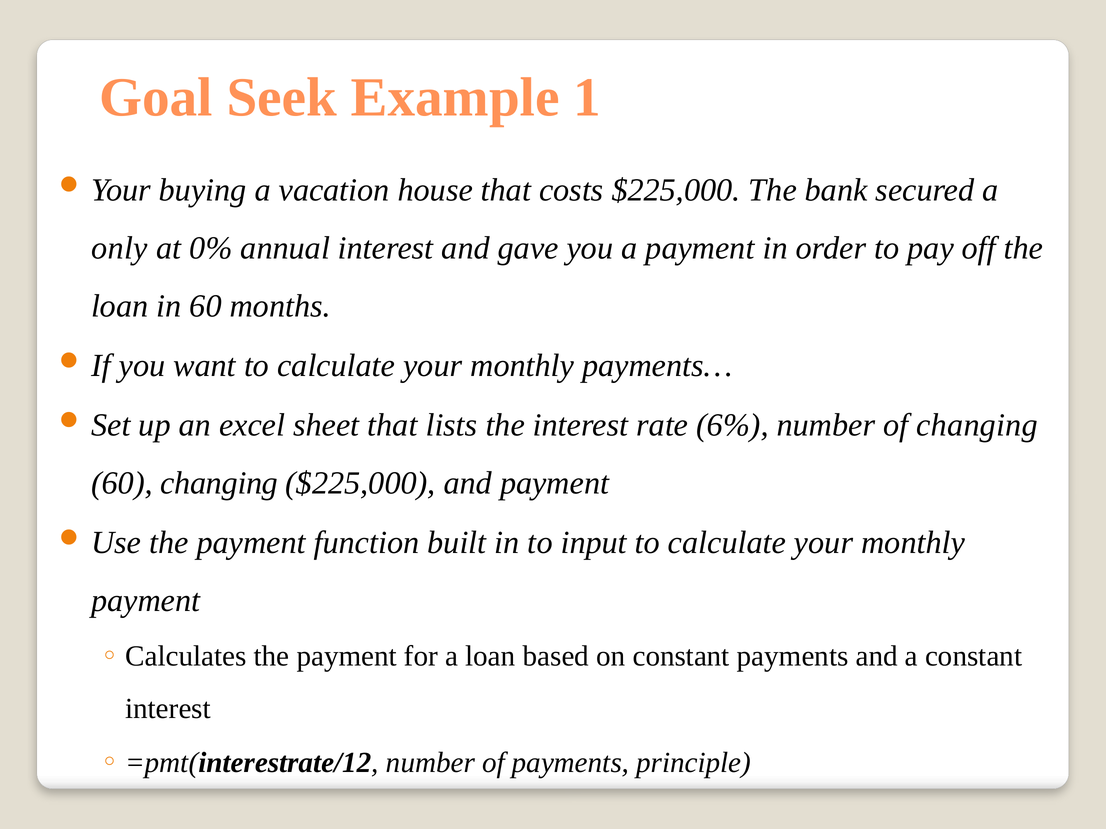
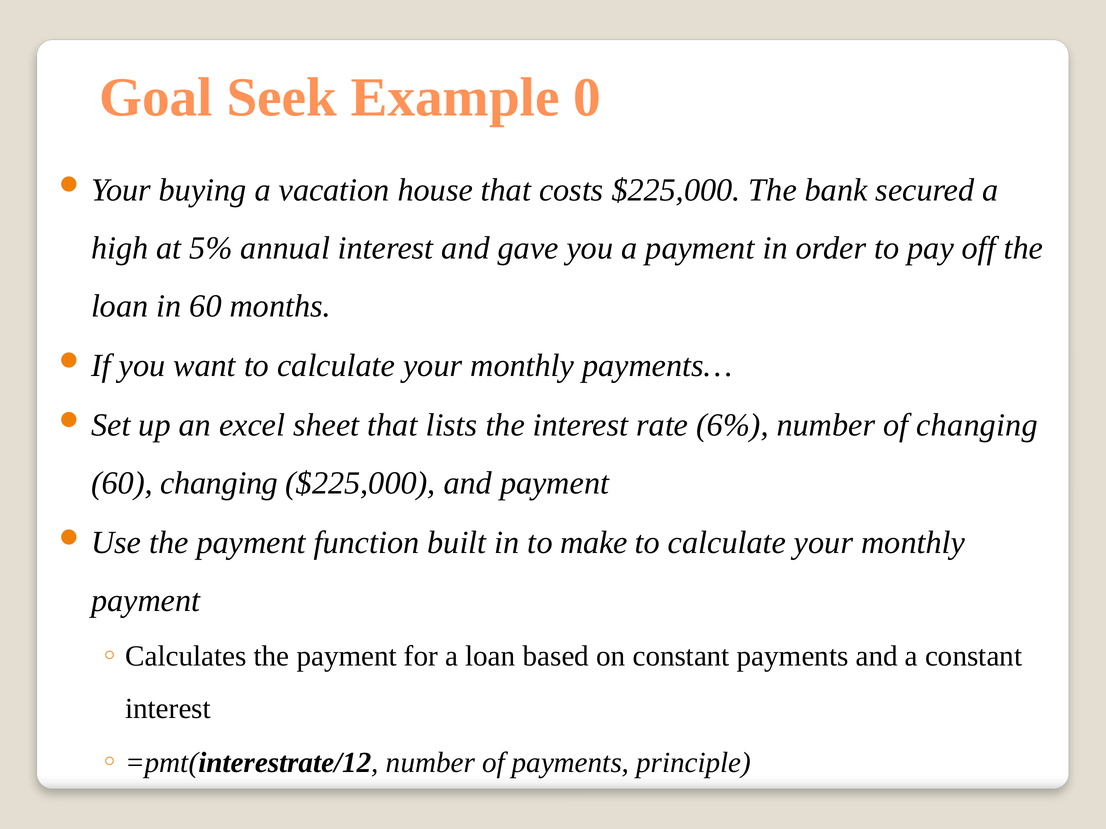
1: 1 -> 0
only: only -> high
0%: 0% -> 5%
input: input -> make
